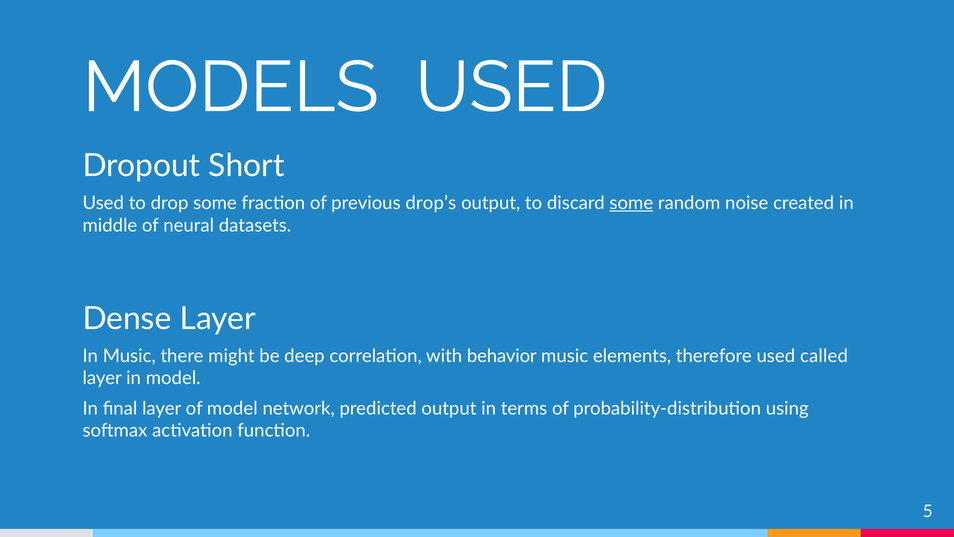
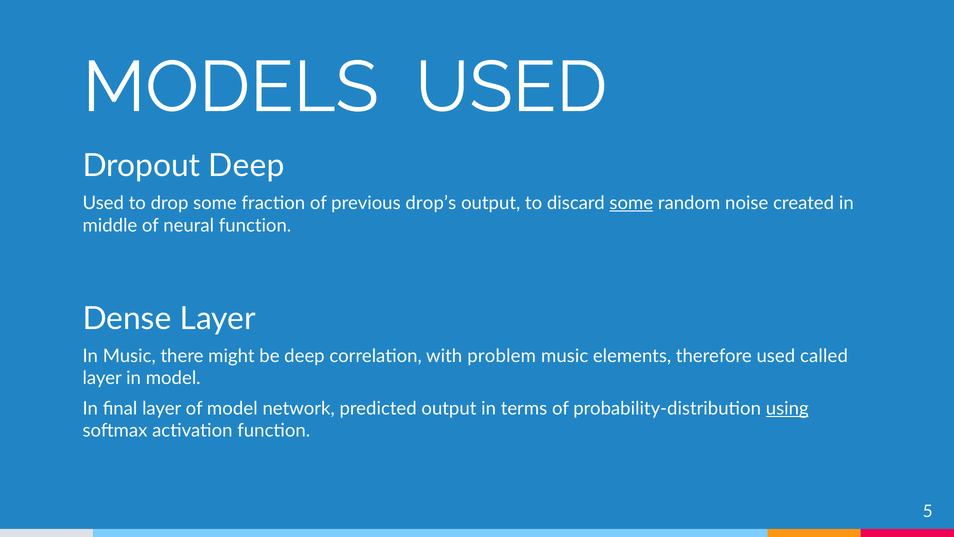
Dropout Short: Short -> Deep
neural datasets: datasets -> function
behavior: behavior -> problem
using underline: none -> present
